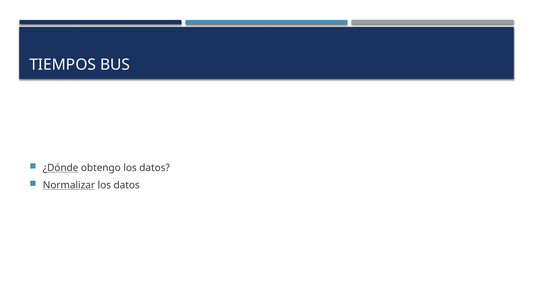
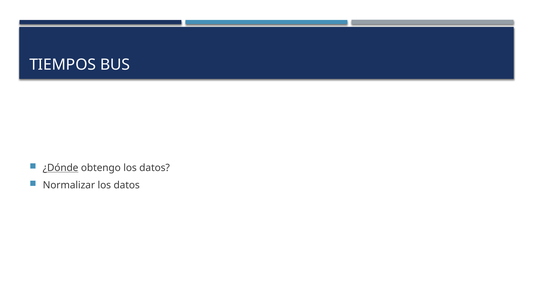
Normalizar underline: present -> none
